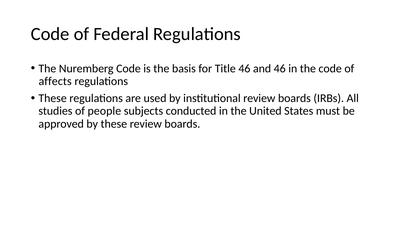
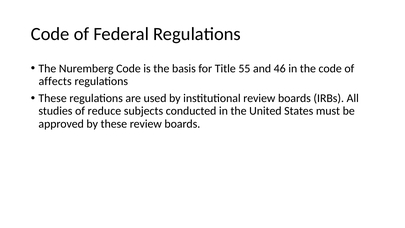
Title 46: 46 -> 55
people: people -> reduce
